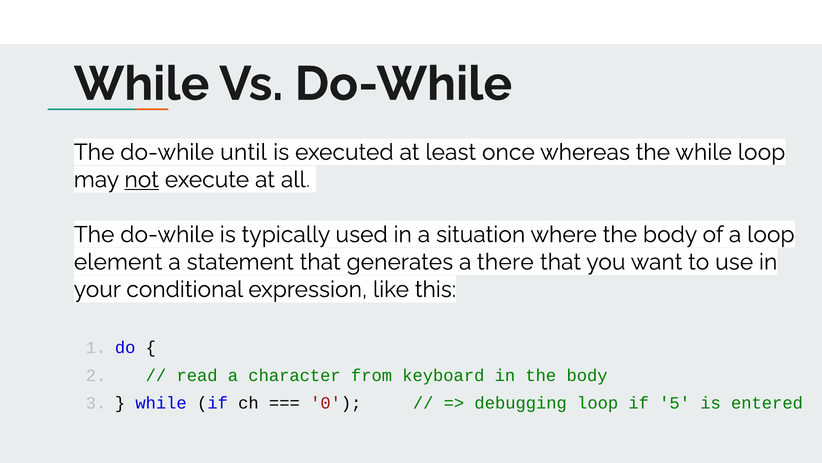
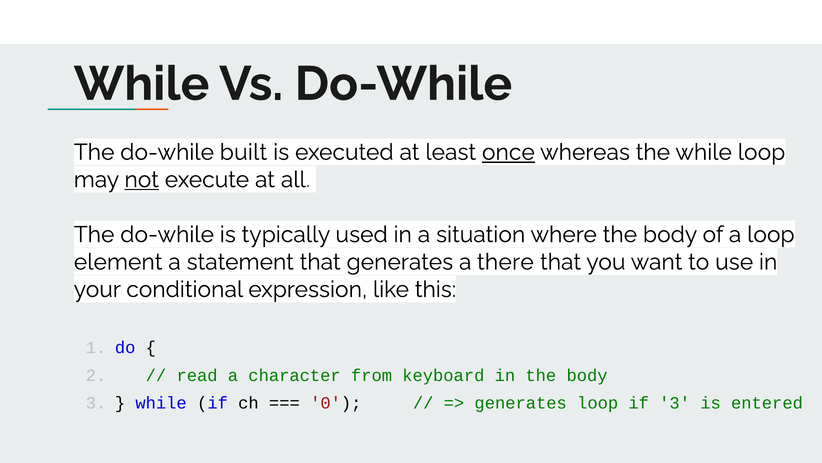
until: until -> built
once underline: none -> present
debugging at (521, 403): debugging -> generates
if 5: 5 -> 3
